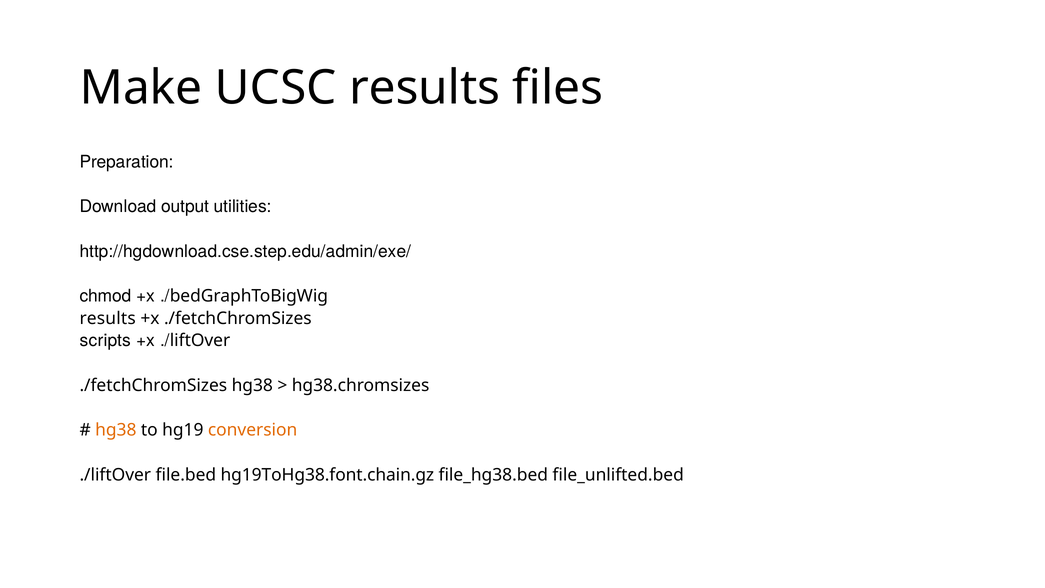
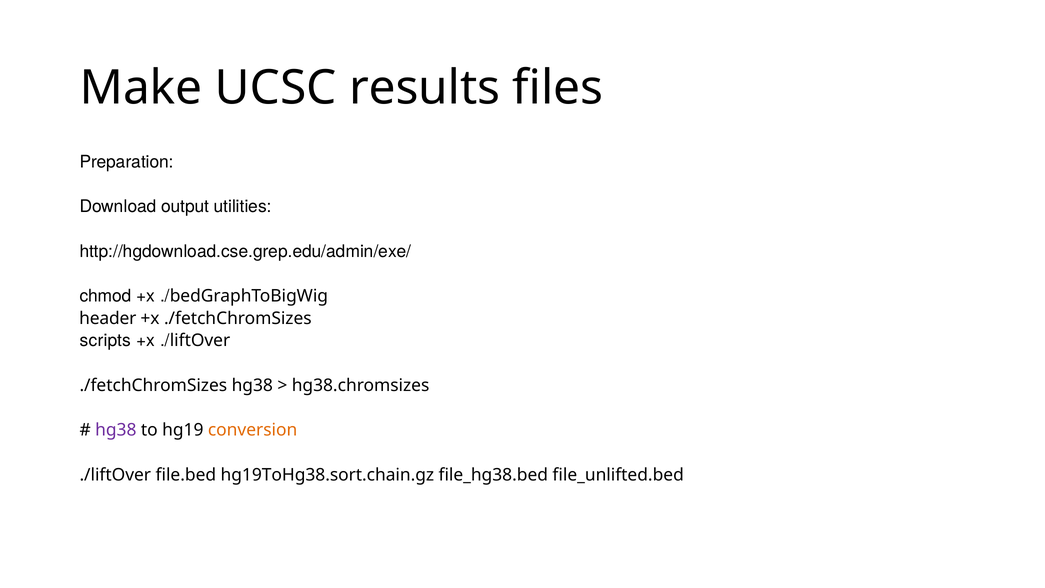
http://hgdownload.cse.step.edu/admin/exe/: http://hgdownload.cse.step.edu/admin/exe/ -> http://hgdownload.cse.grep.edu/admin/exe/
results at (108, 318): results -> header
hg38 at (116, 430) colour: orange -> purple
hg19ToHg38.font.chain.gz: hg19ToHg38.font.chain.gz -> hg19ToHg38.sort.chain.gz
